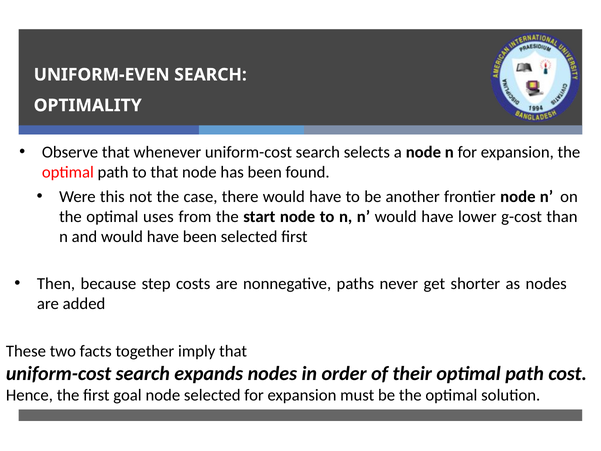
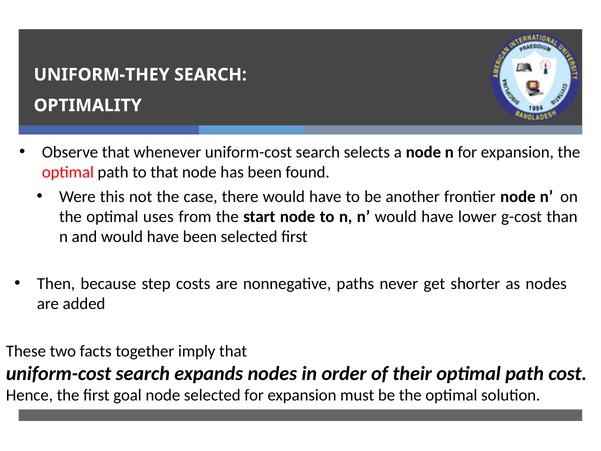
UNIFORM-EVEN: UNIFORM-EVEN -> UNIFORM-THEY
